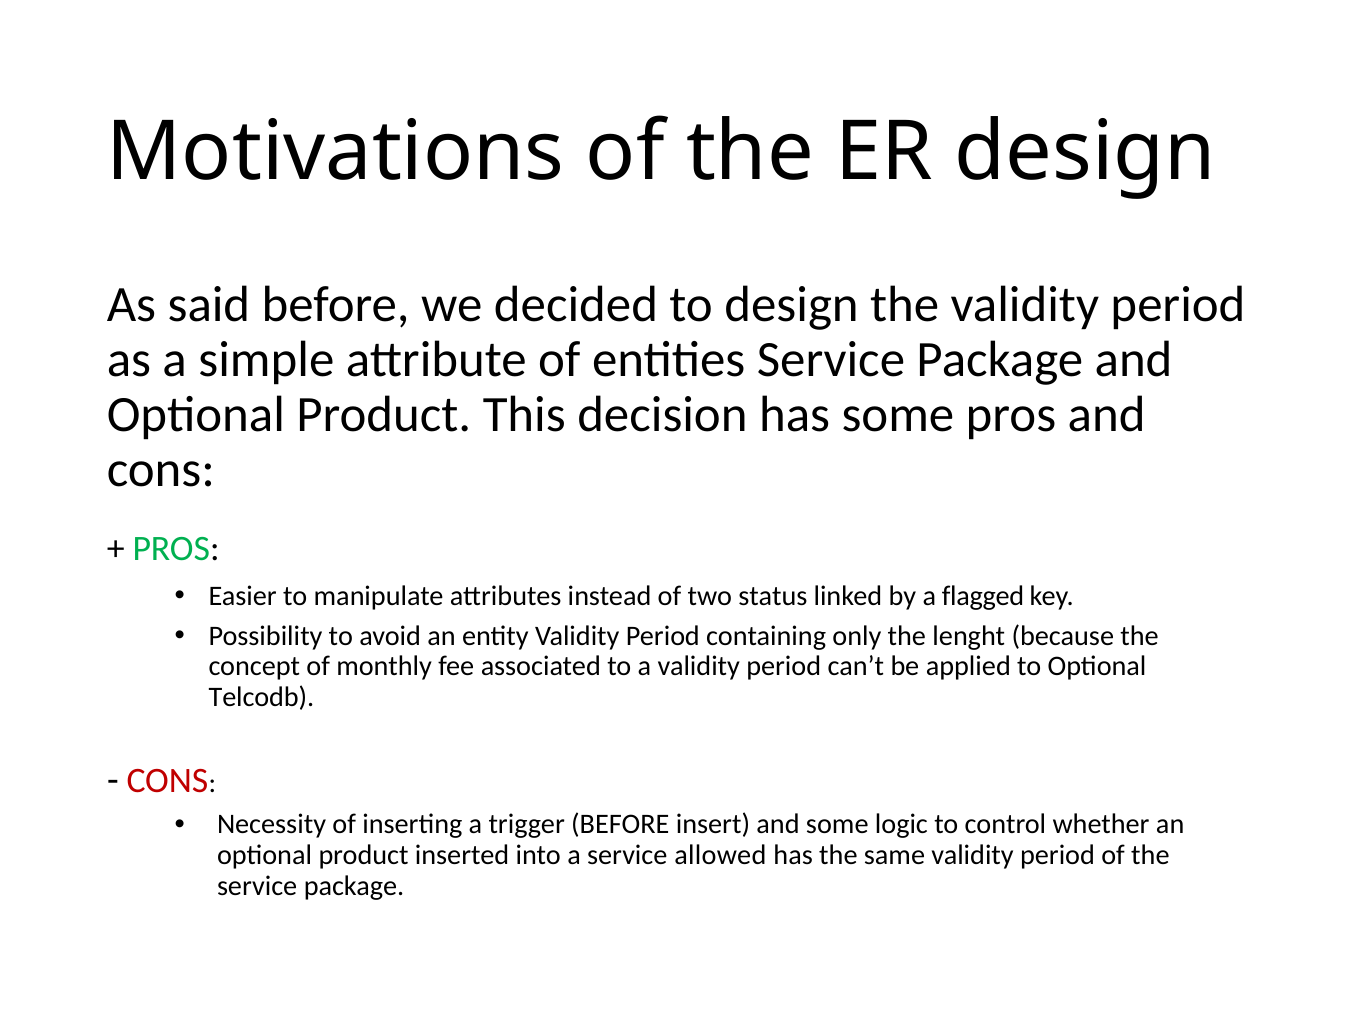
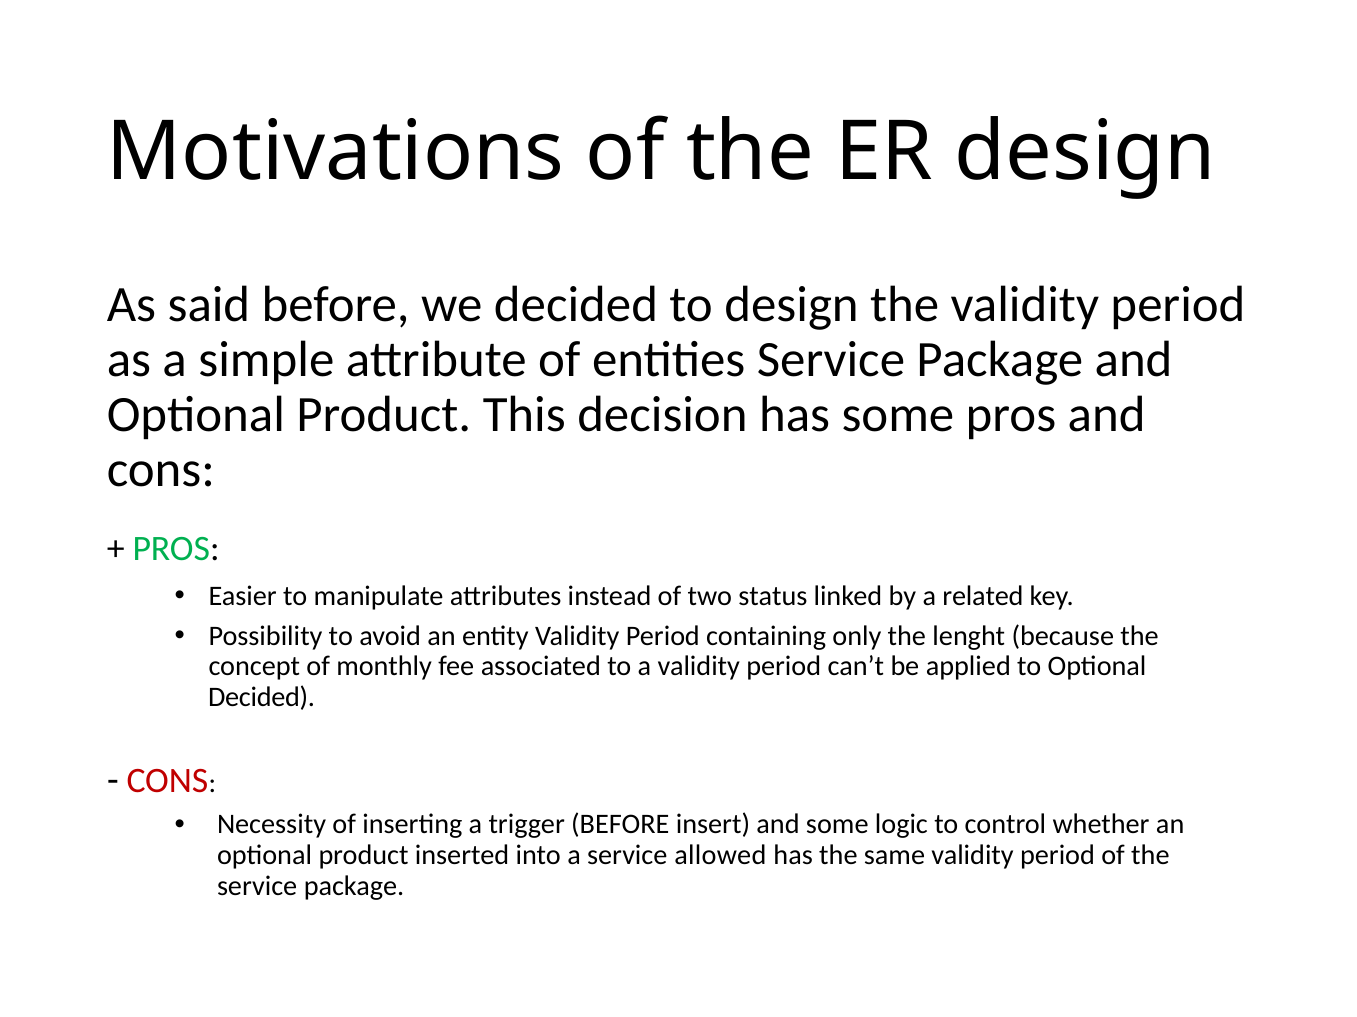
flagged: flagged -> related
Telcodb at (261, 697): Telcodb -> Decided
